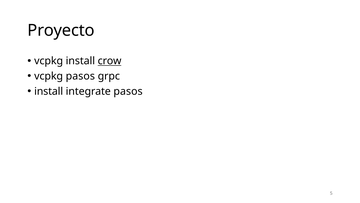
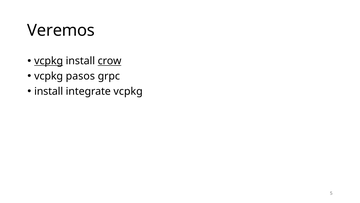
Proyecto: Proyecto -> Veremos
vcpkg at (49, 61) underline: none -> present
integrate pasos: pasos -> vcpkg
